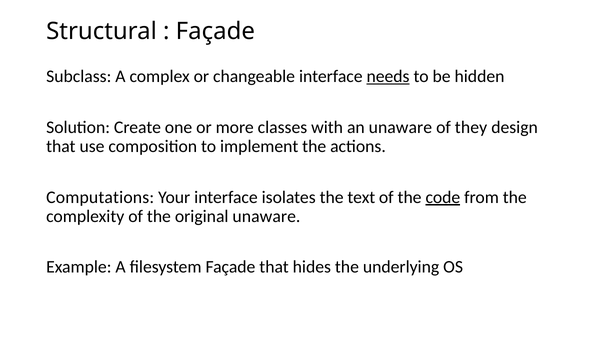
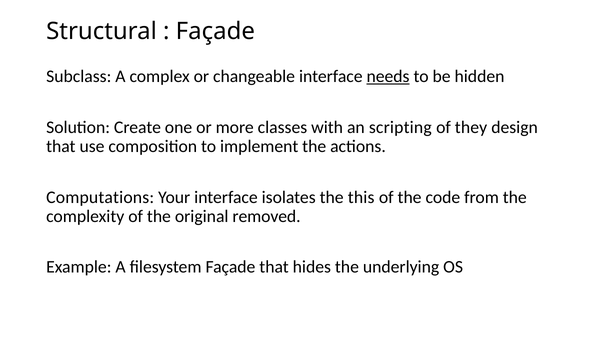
an unaware: unaware -> scripting
text: text -> this
code underline: present -> none
original unaware: unaware -> removed
